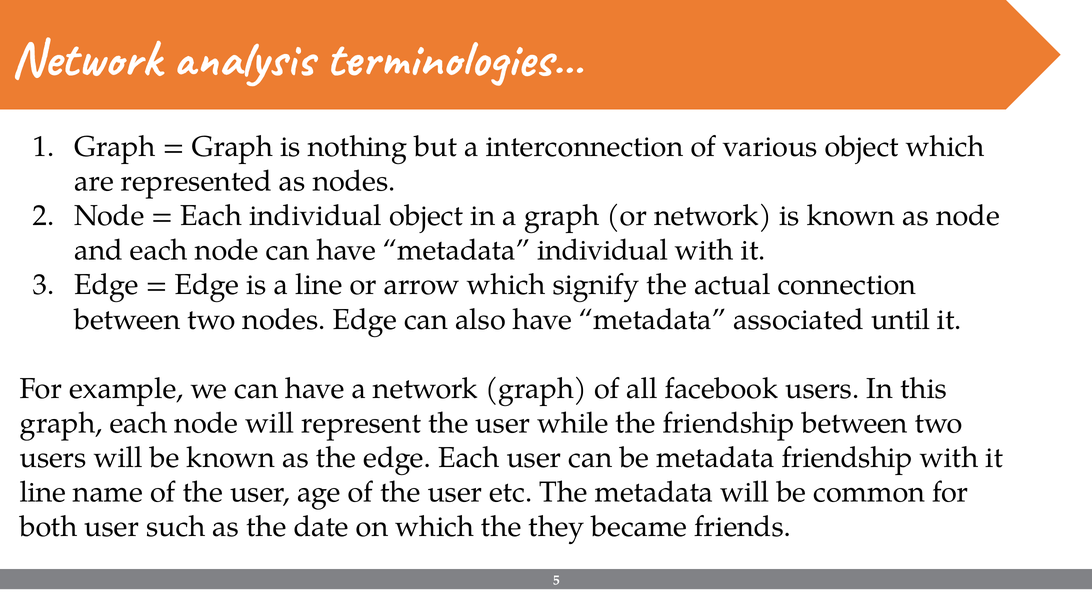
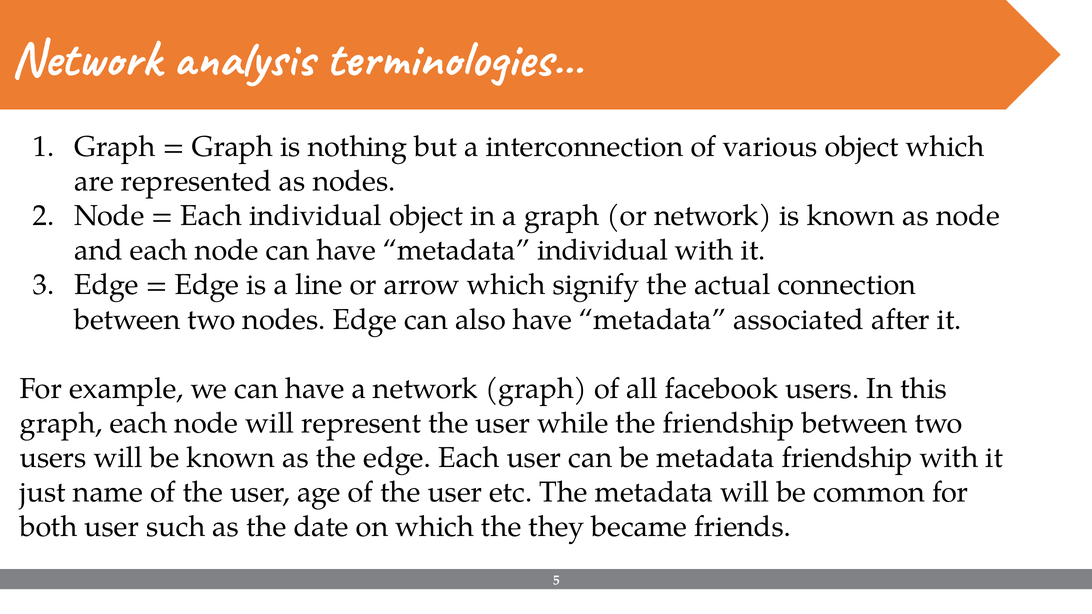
until: until -> after
line at (43, 493): line -> just
